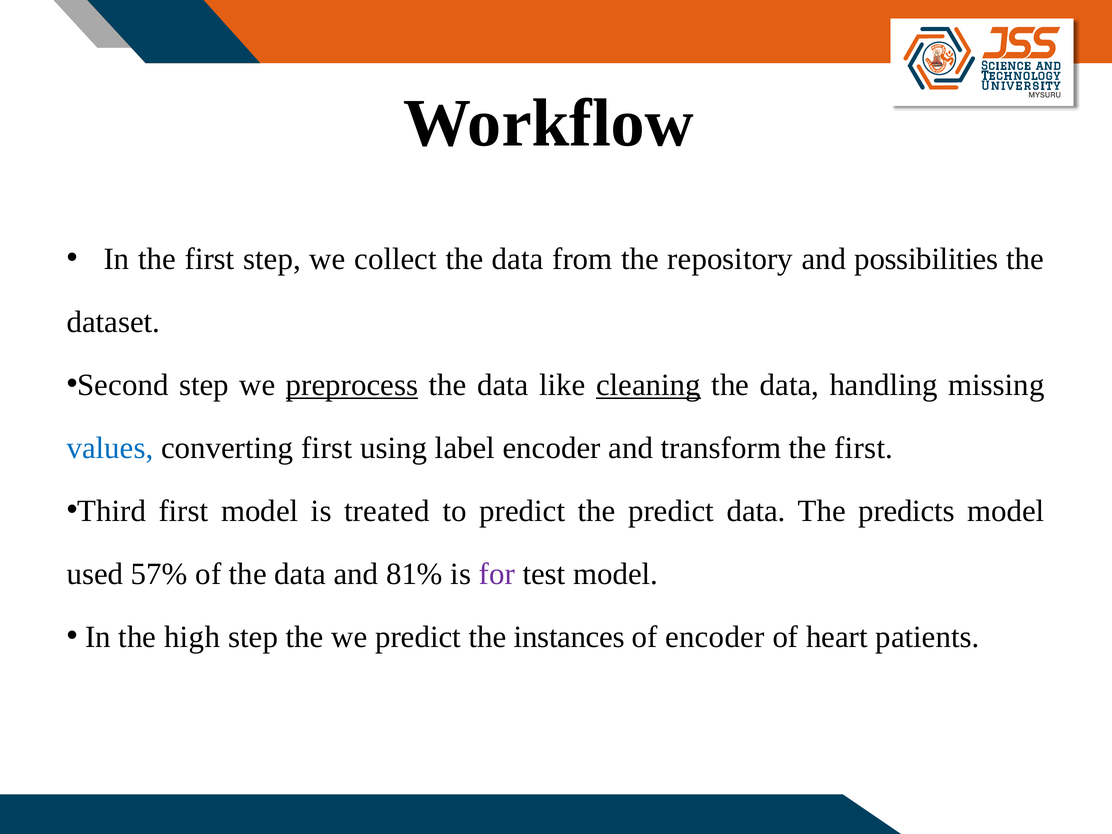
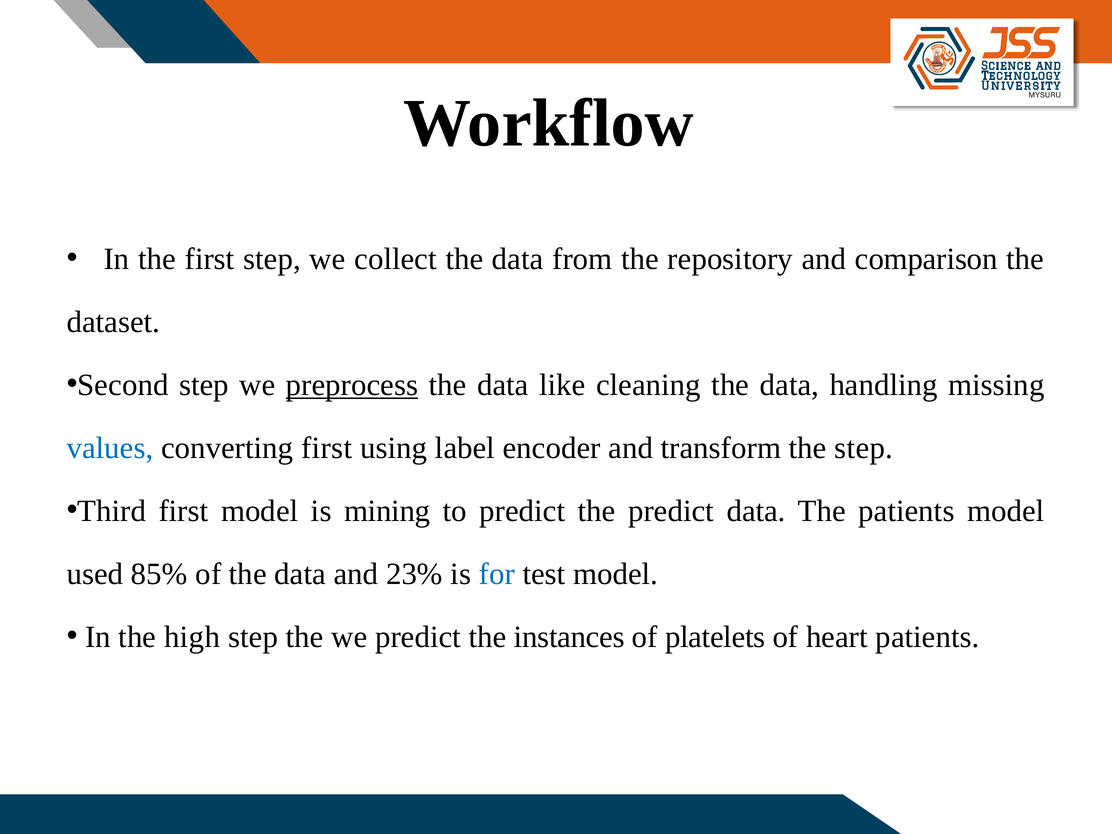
possibilities: possibilities -> comparison
cleaning underline: present -> none
transform the first: first -> step
treated: treated -> mining
The predicts: predicts -> patients
57%: 57% -> 85%
81%: 81% -> 23%
for colour: purple -> blue
of encoder: encoder -> platelets
